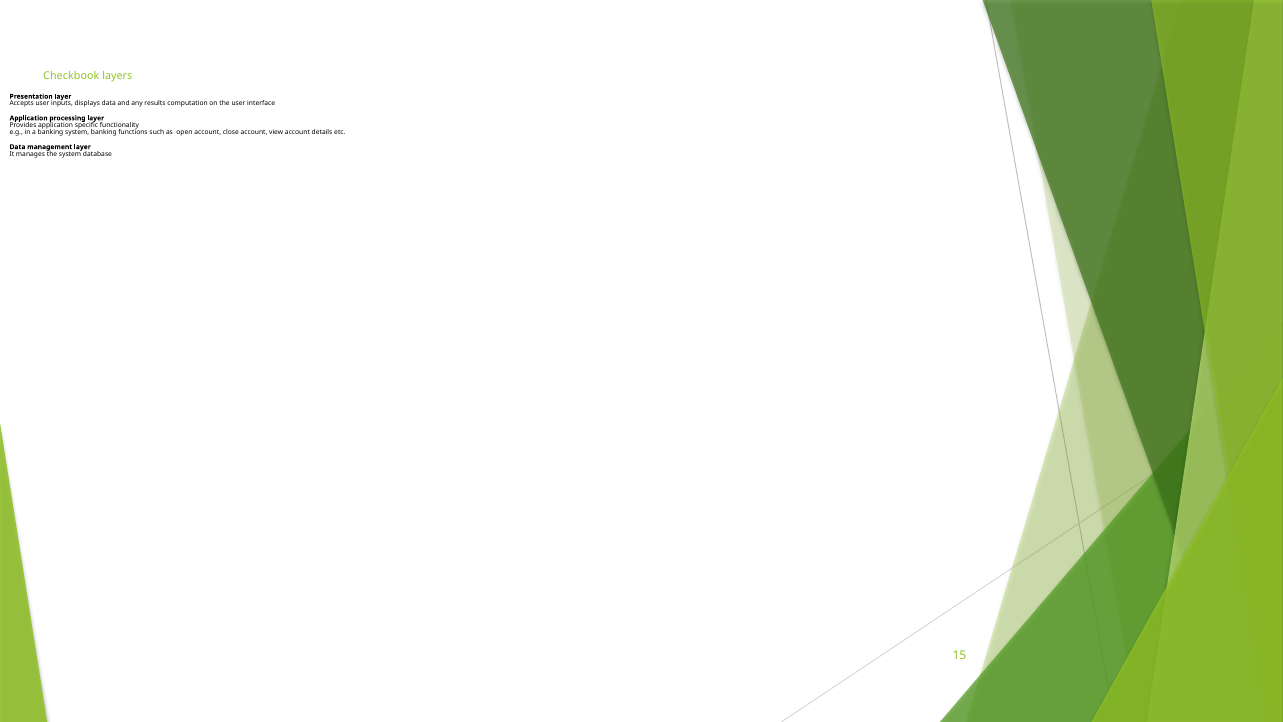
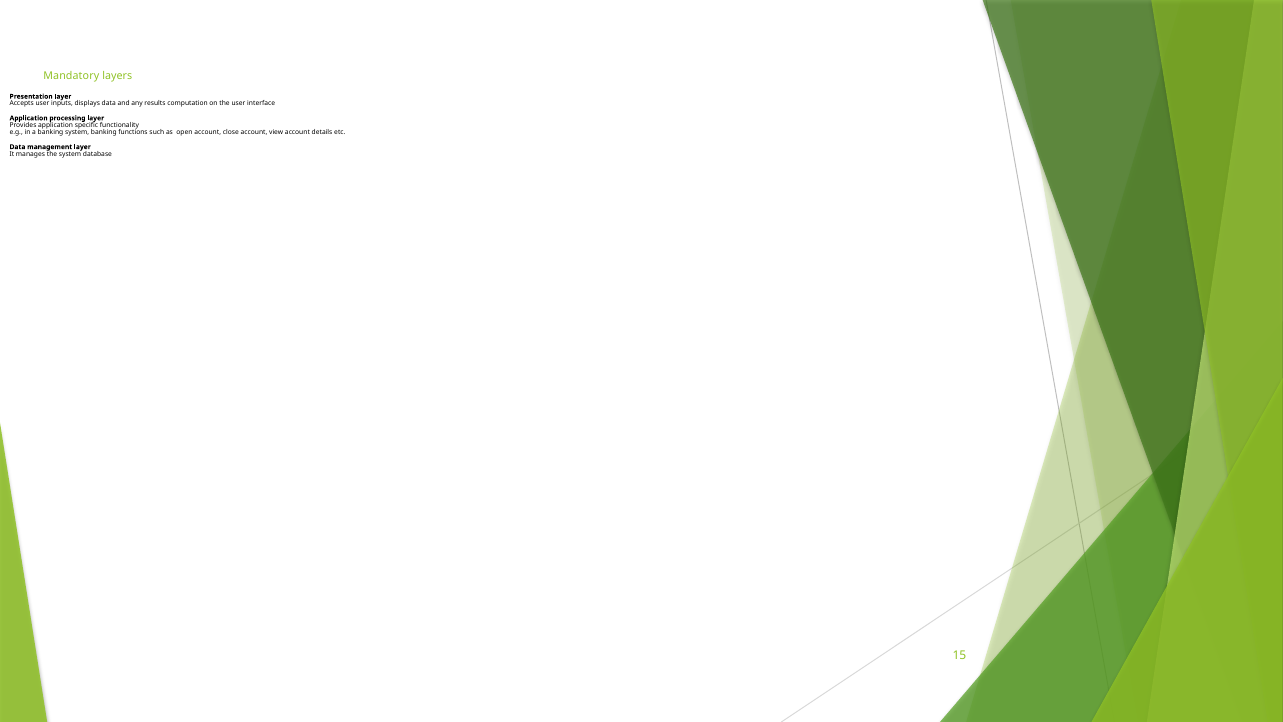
Checkbook: Checkbook -> Mandatory
